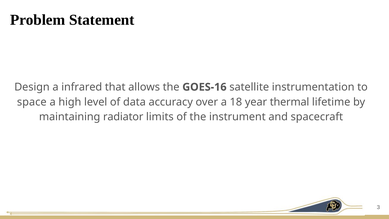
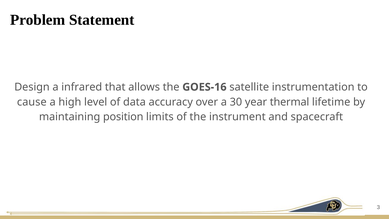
space: space -> cause
18: 18 -> 30
radiator: radiator -> position
